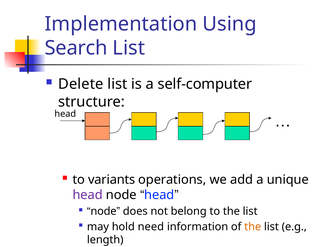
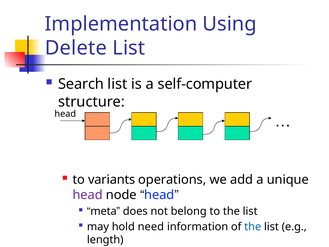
Search: Search -> Delete
Delete: Delete -> Search
node at (104, 211): node -> meta
the at (253, 226) colour: orange -> blue
